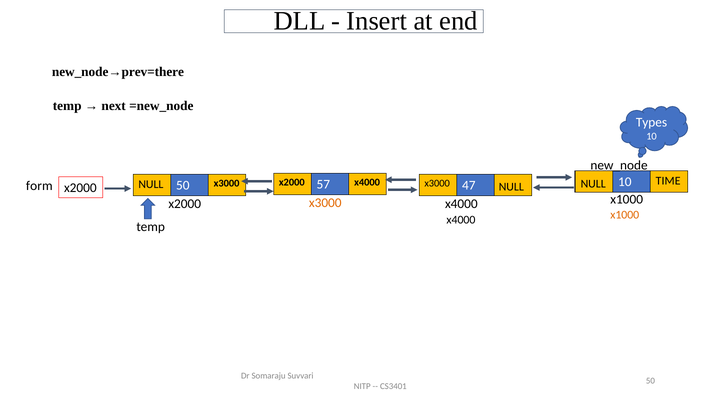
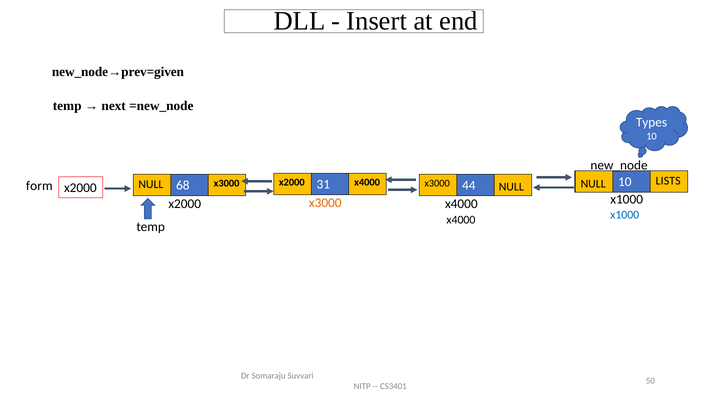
new_node→prev=there: new_node→prev=there -> new_node→prev=given
TIME: TIME -> LISTS
57: 57 -> 31
47: 47 -> 44
NULL 50: 50 -> 68
x1000 at (625, 215) colour: orange -> blue
